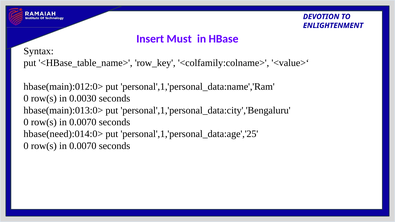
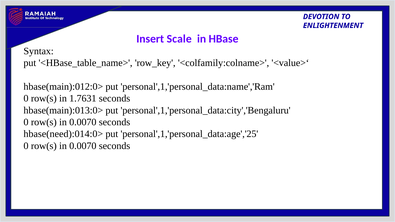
Must: Must -> Scale
0.0030: 0.0030 -> 1.7631
